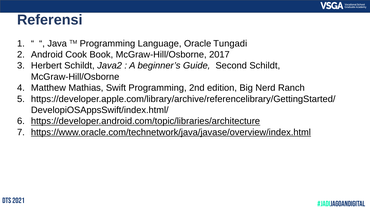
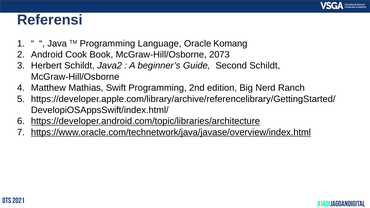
Tungadi: Tungadi -> Komang
2017: 2017 -> 2073
